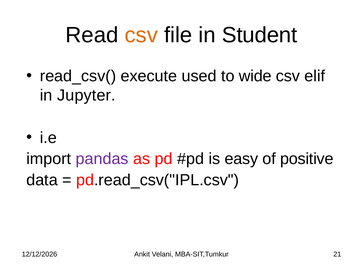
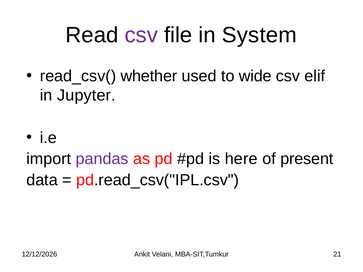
csv at (141, 35) colour: orange -> purple
Student: Student -> System
execute: execute -> whether
easy: easy -> here
positive: positive -> present
